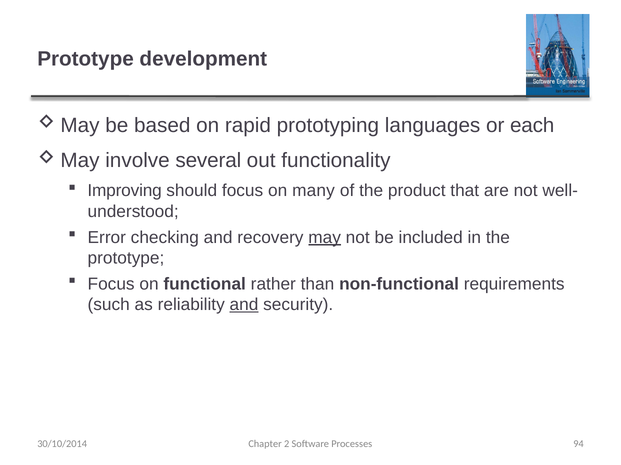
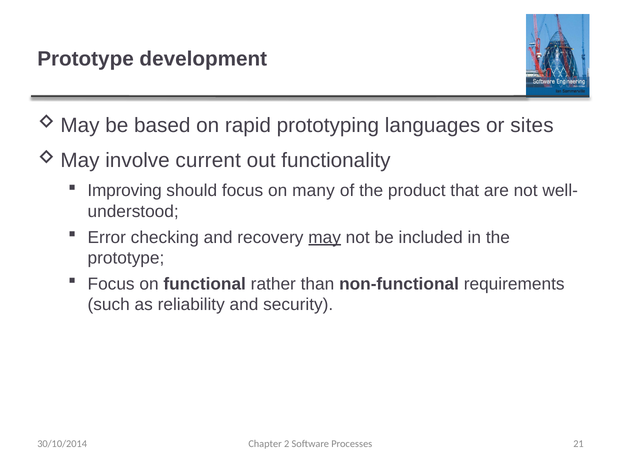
each: each -> sites
several: several -> current
and at (244, 305) underline: present -> none
94: 94 -> 21
